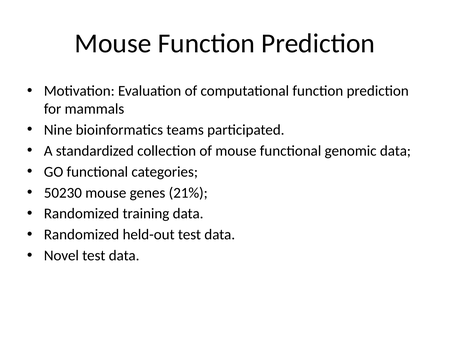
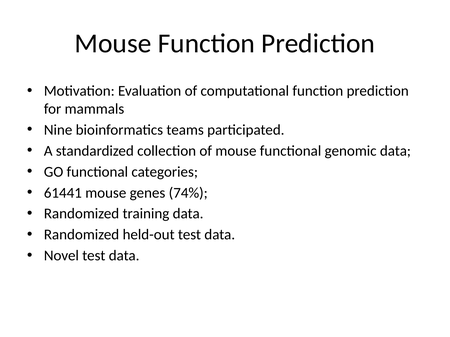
50230: 50230 -> 61441
21%: 21% -> 74%
